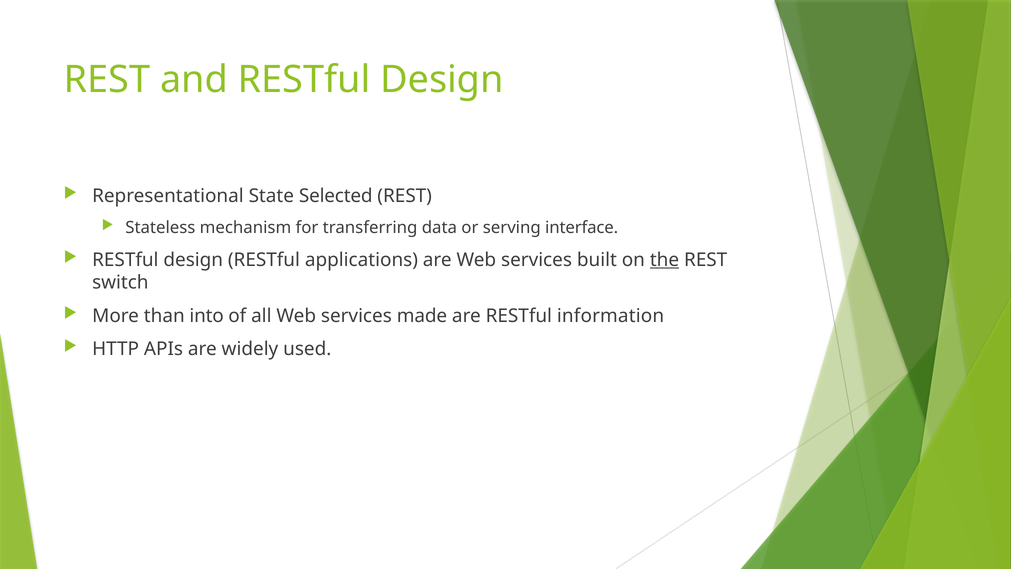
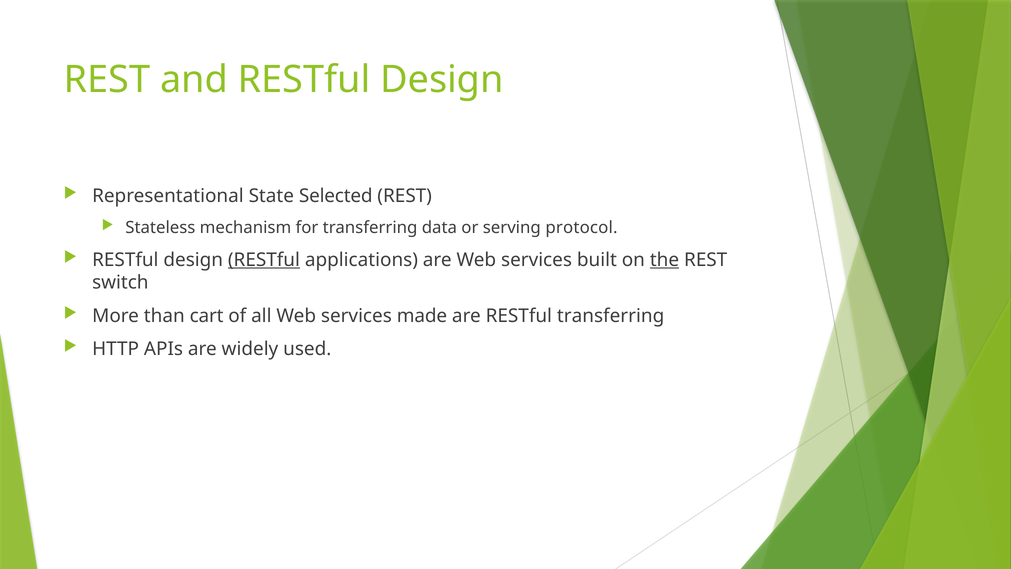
interface: interface -> protocol
RESTful at (264, 260) underline: none -> present
into: into -> cart
RESTful information: information -> transferring
